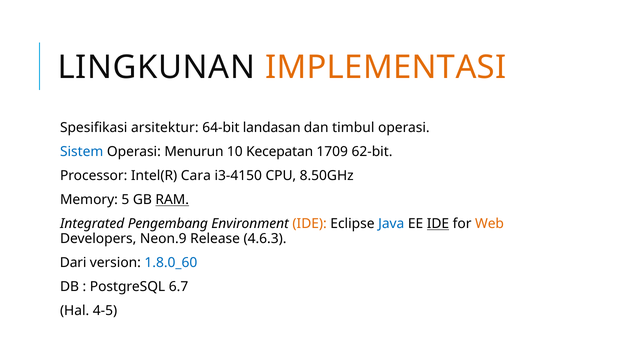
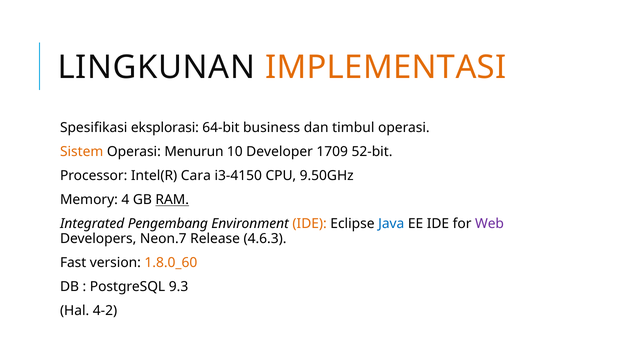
arsitektur: arsitektur -> eksplorasi
landasan: landasan -> business
Sistem colour: blue -> orange
Kecepatan: Kecepatan -> Developer
62-bit: 62-bit -> 52-bit
8.50GHz: 8.50GHz -> 9.50GHz
5: 5 -> 4
IDE at (438, 224) underline: present -> none
Web colour: orange -> purple
Neon.9: Neon.9 -> Neon.7
Dari: Dari -> Fast
1.8.0_60 colour: blue -> orange
6.7: 6.7 -> 9.3
4-5: 4-5 -> 4-2
